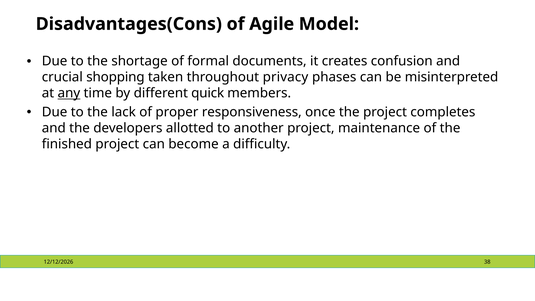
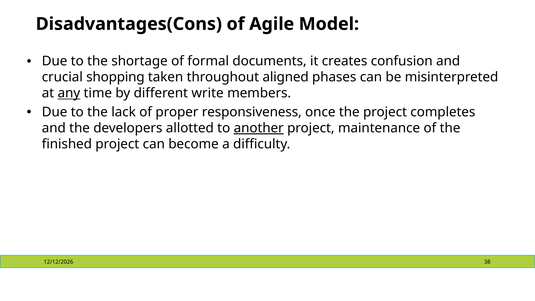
privacy: privacy -> aligned
quick: quick -> write
another underline: none -> present
